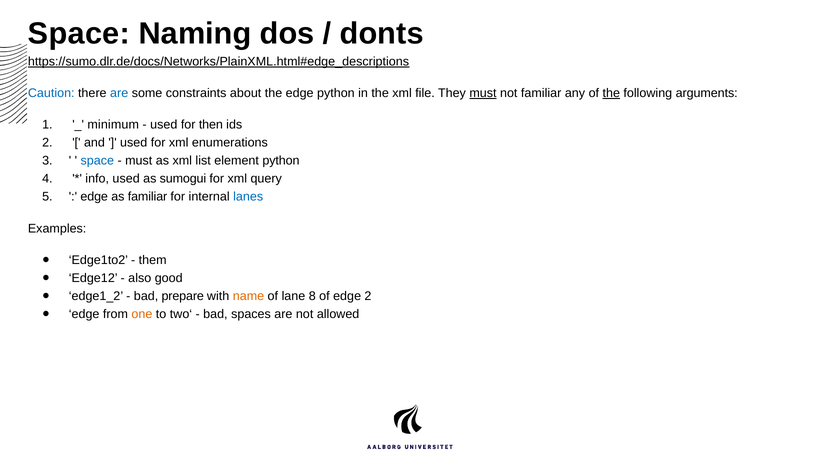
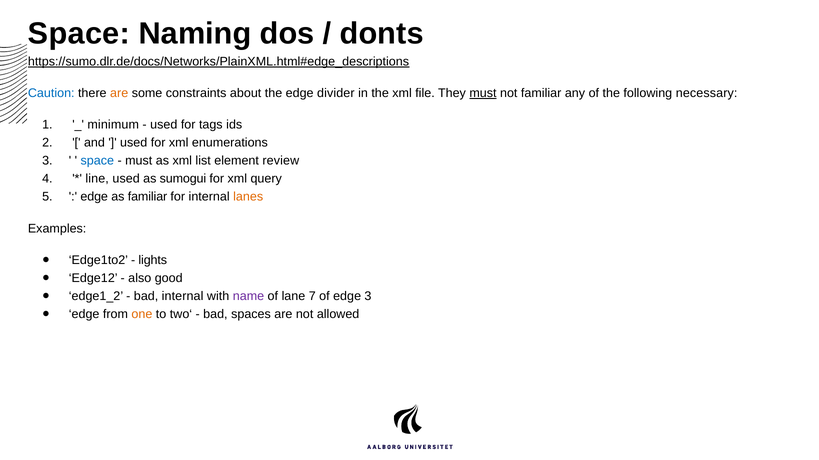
are at (119, 93) colour: blue -> orange
edge python: python -> divider
the at (611, 93) underline: present -> none
arguments: arguments -> necessary
then: then -> tags
element python: python -> review
info: info -> line
lanes colour: blue -> orange
them: them -> lights
bad prepare: prepare -> internal
name colour: orange -> purple
8: 8 -> 7
edge 2: 2 -> 3
